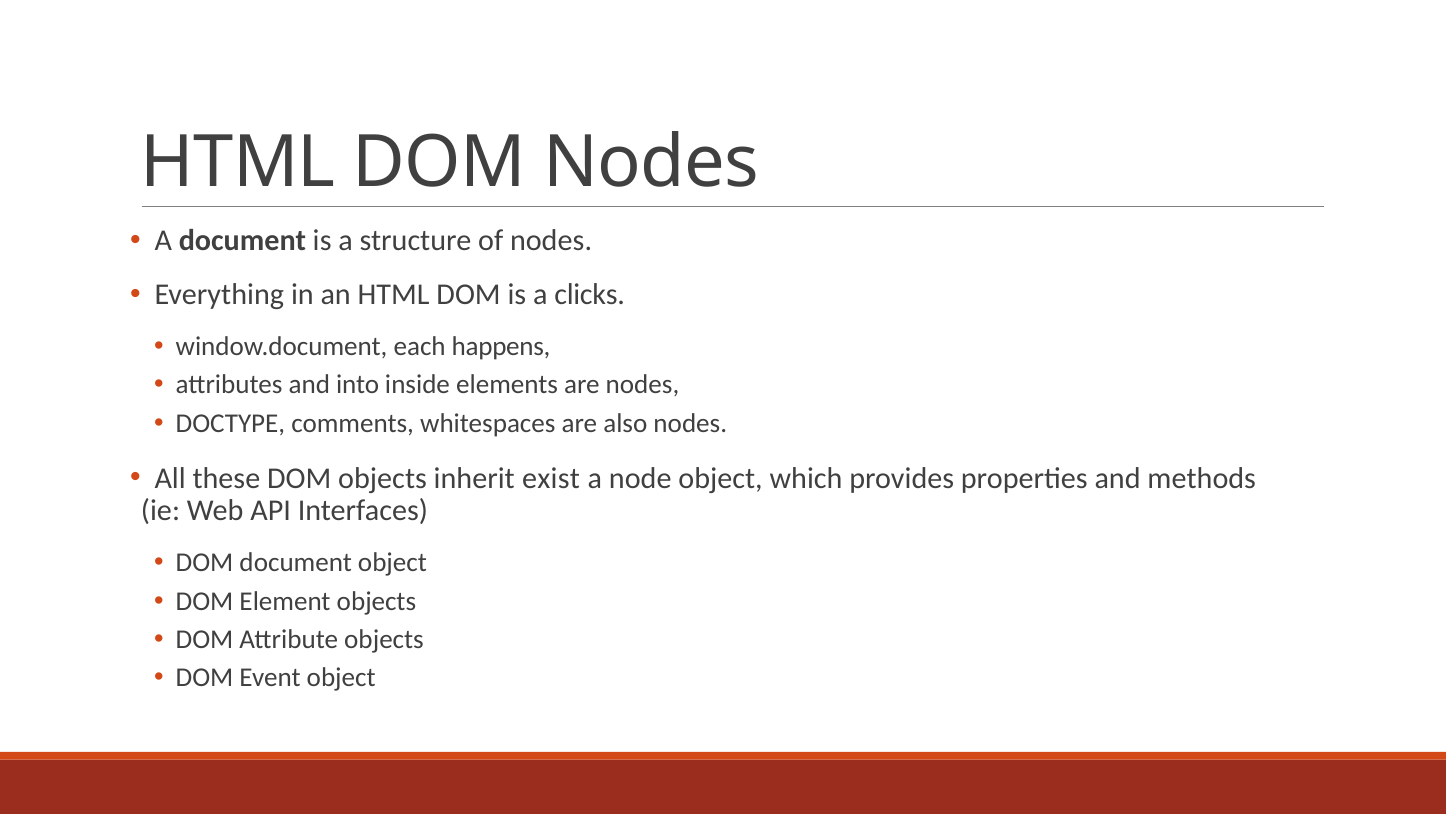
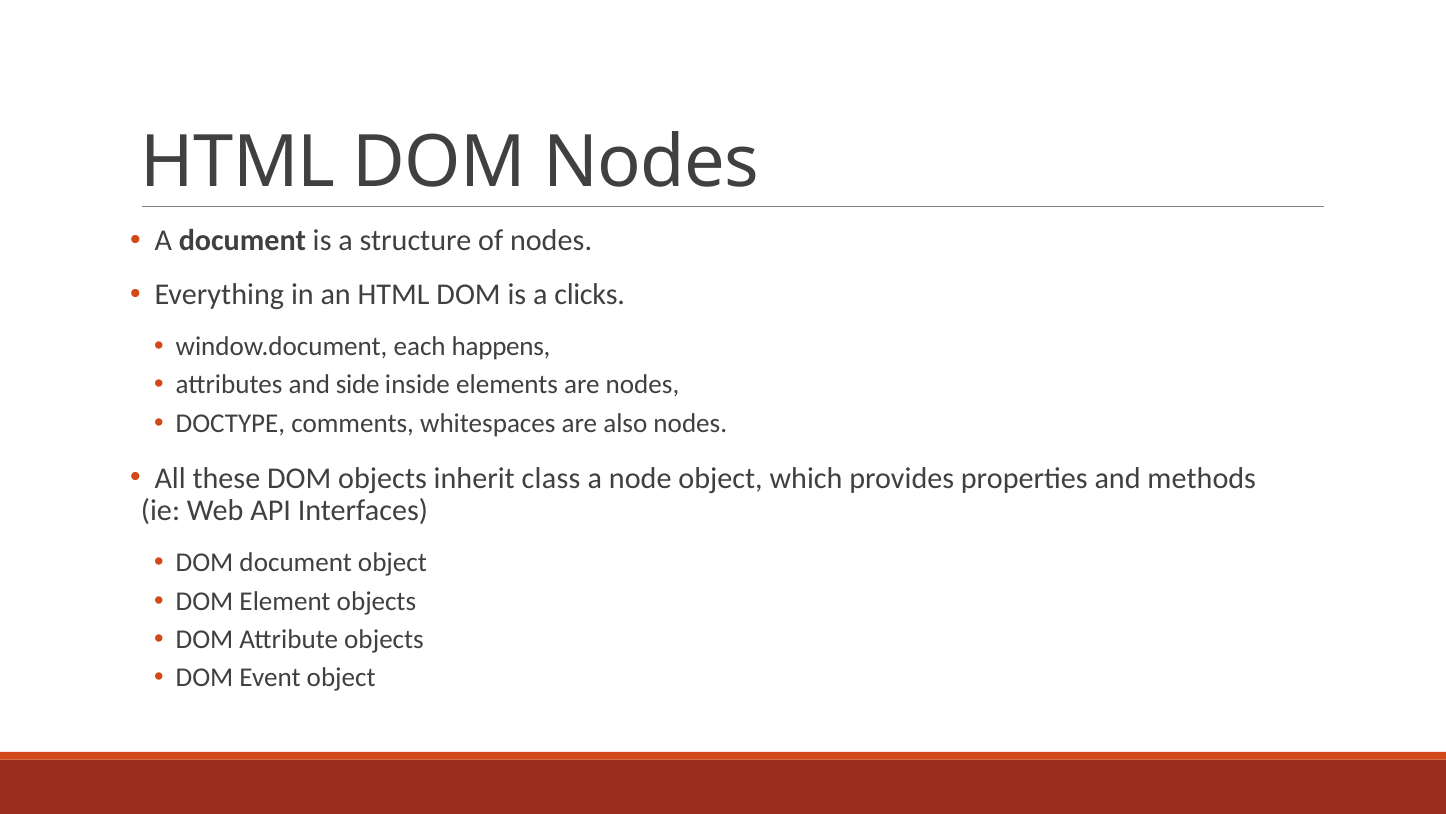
into: into -> side
exist: exist -> class
